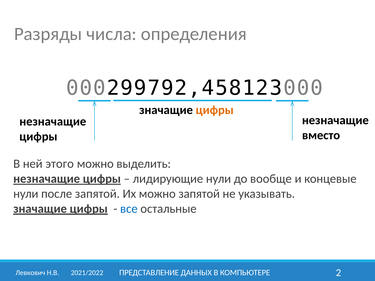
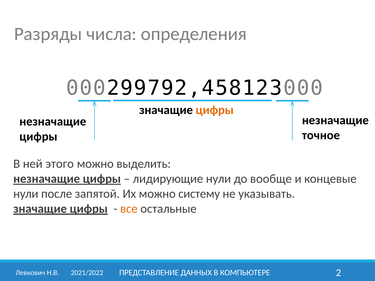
вместо: вместо -> точное
можно запятой: запятой -> систему
все colour: blue -> orange
